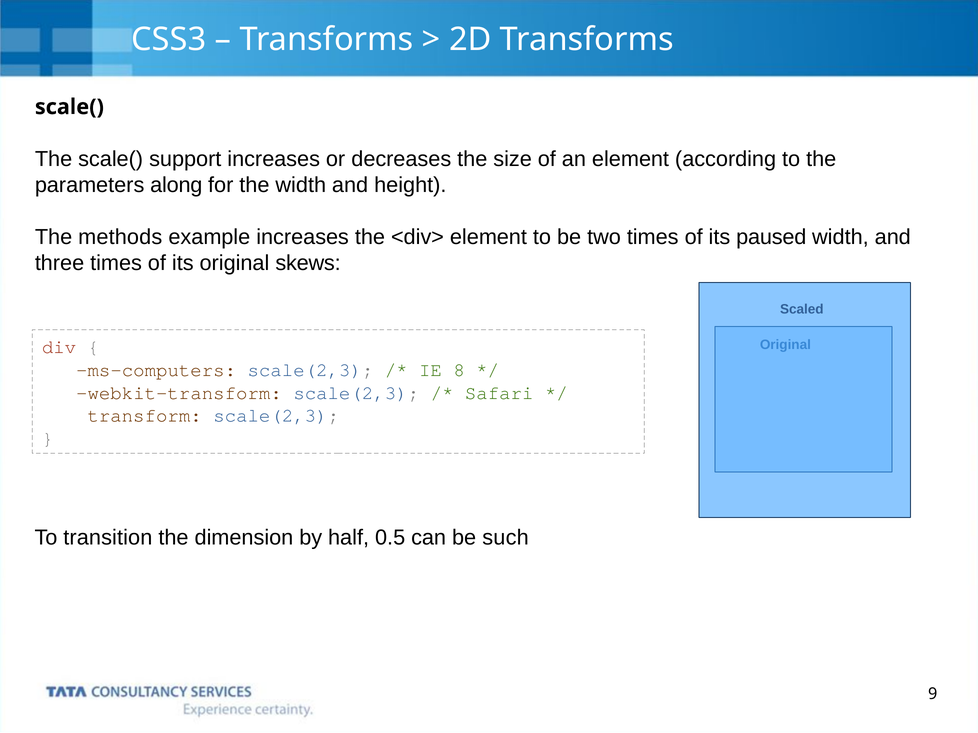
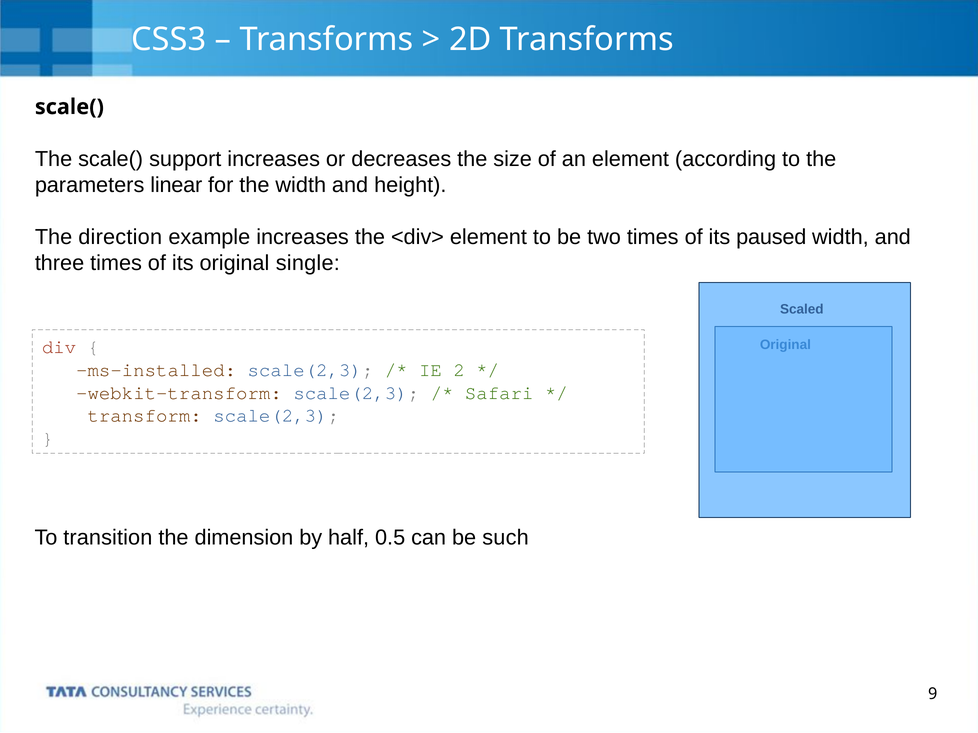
along: along -> linear
methods: methods -> direction
skews: skews -> single
ms-computers: ms-computers -> ms-installed
8: 8 -> 2
